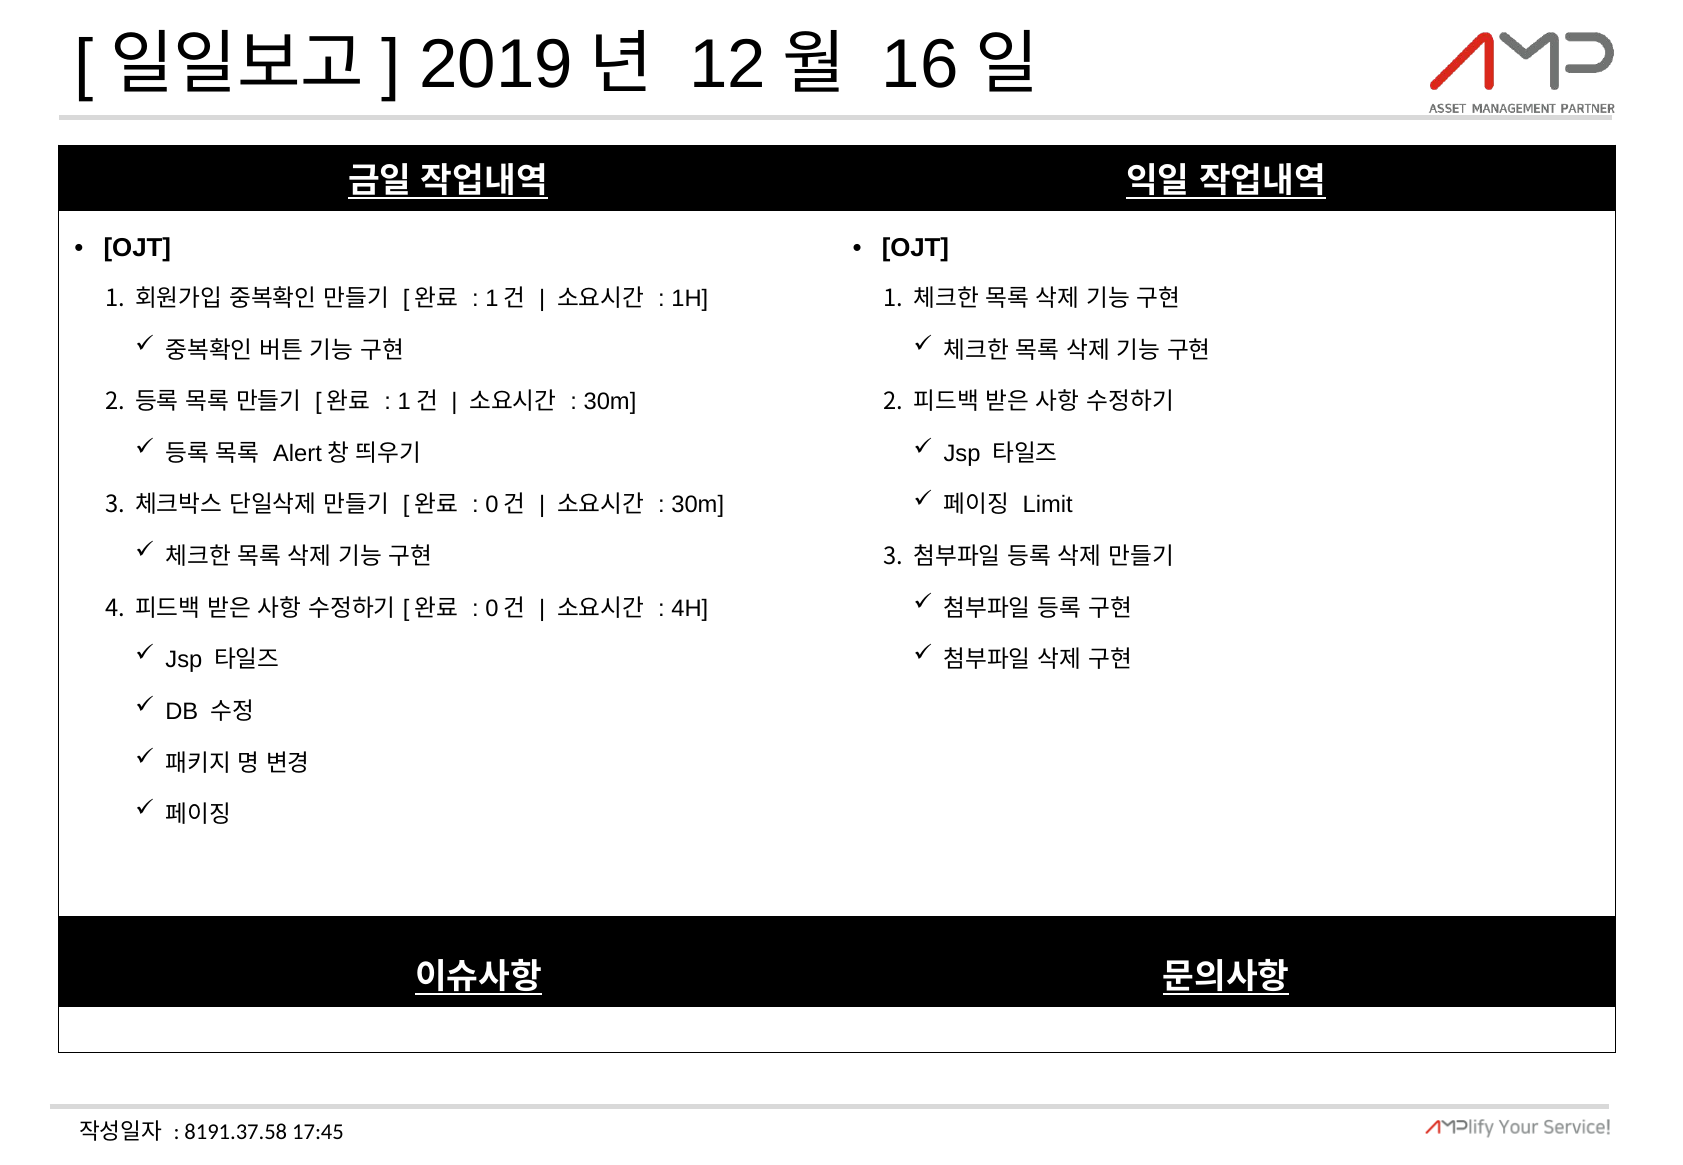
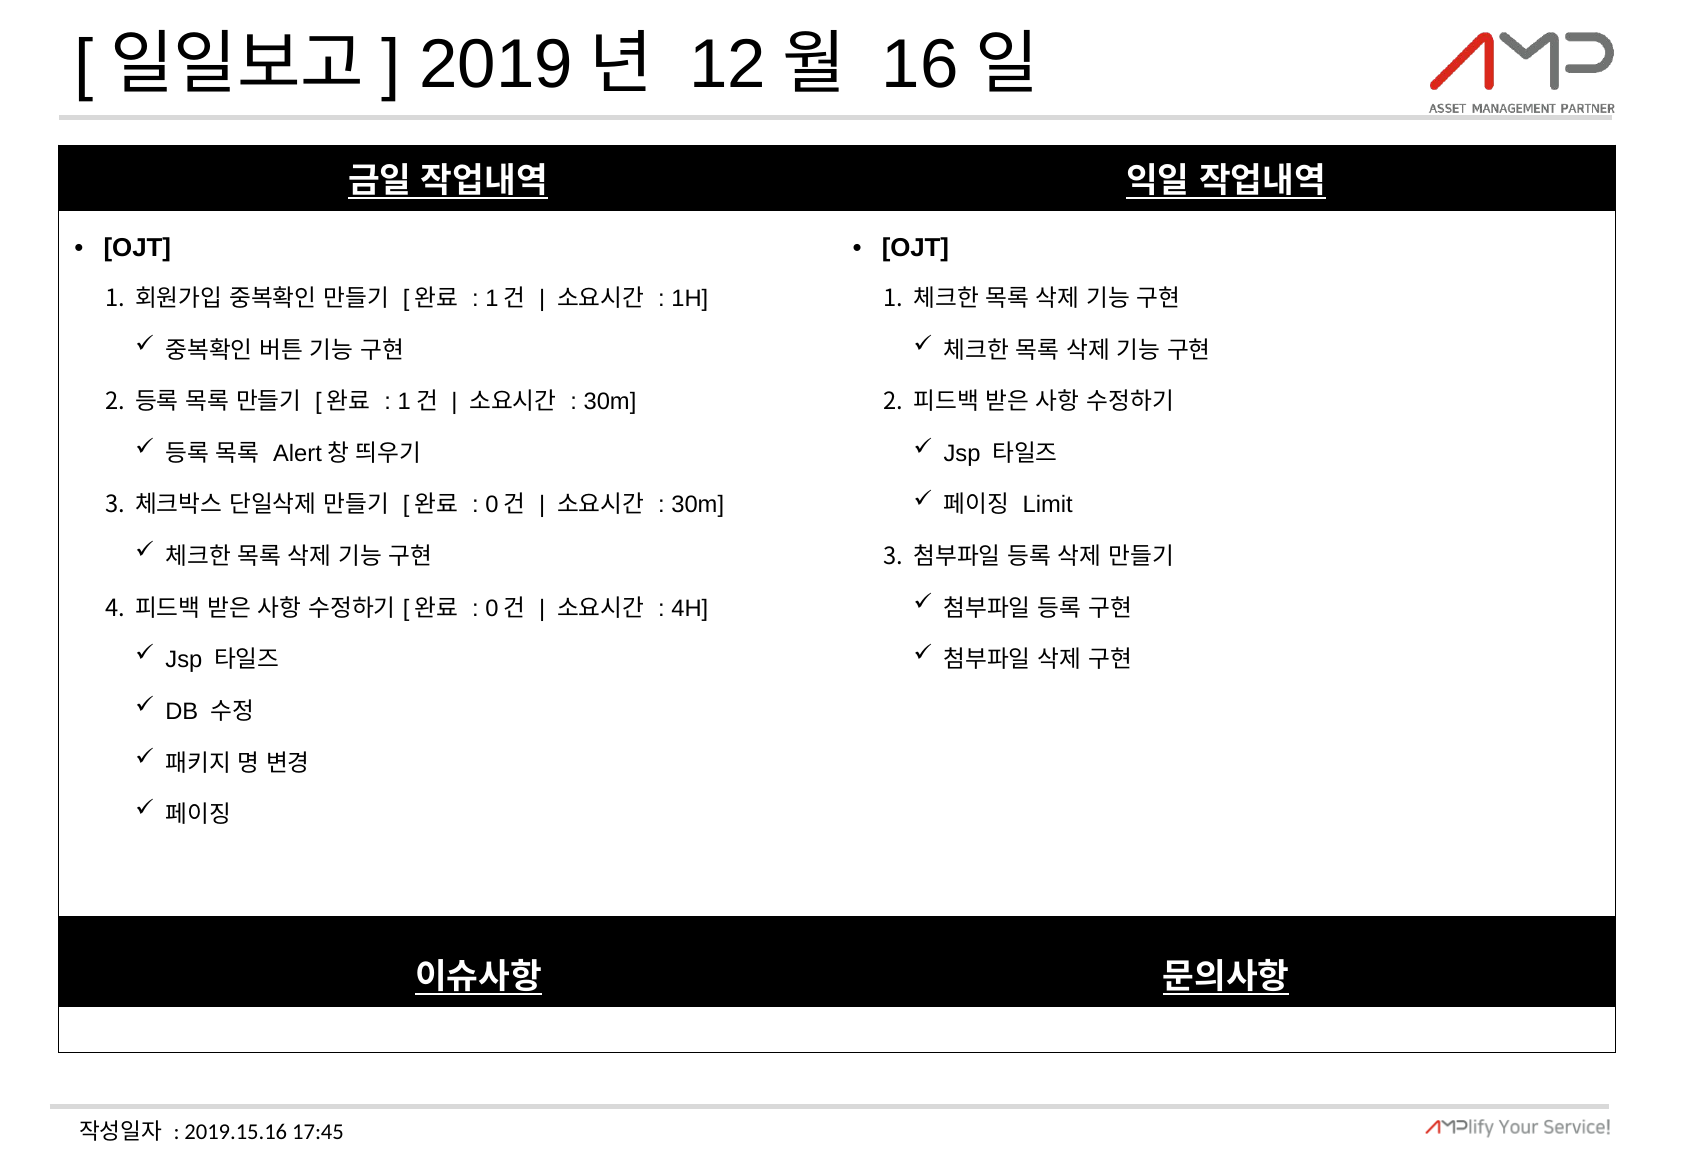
8191.37.58: 8191.37.58 -> 2019.15.16
